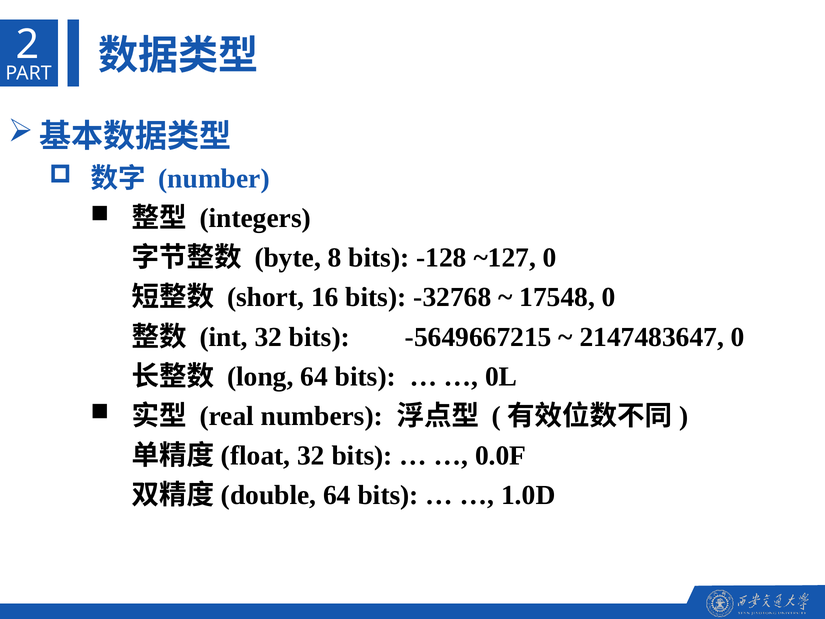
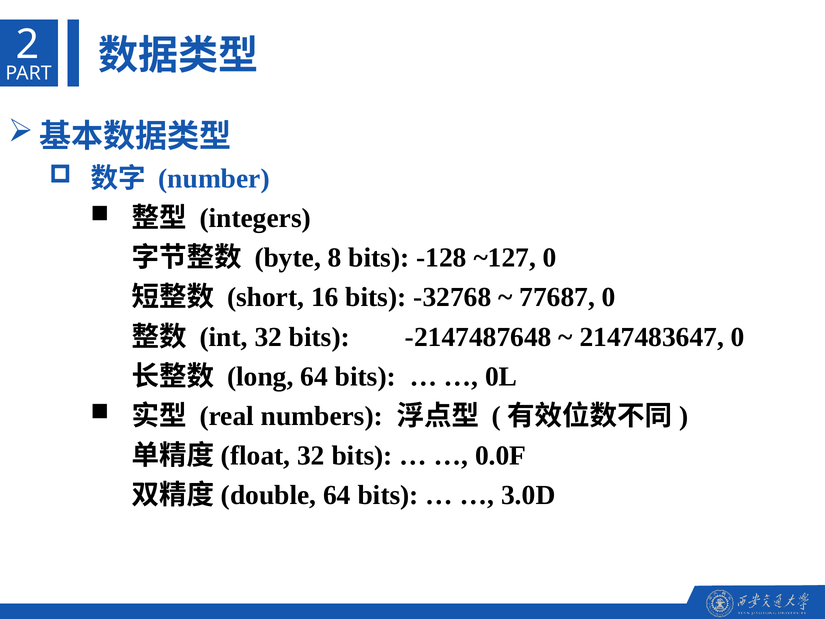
17548: 17548 -> 77687
-5649667215: -5649667215 -> -2147487648
1.0D: 1.0D -> 3.0D
